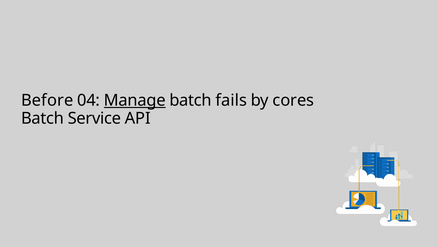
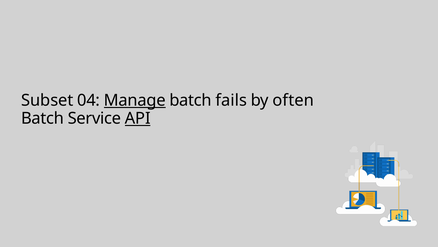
Before: Before -> Subset
cores: cores -> often
API underline: none -> present
